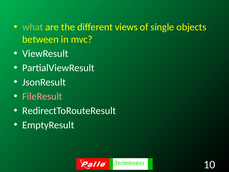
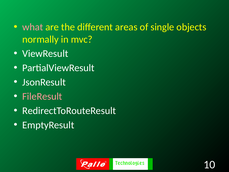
what colour: light green -> pink
views: views -> areas
between: between -> normally
